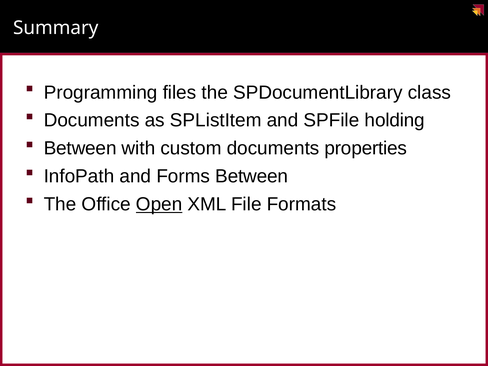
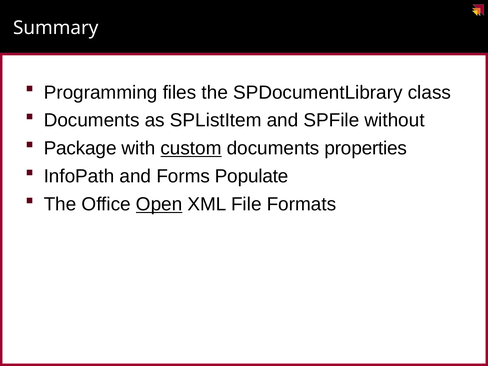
holding: holding -> without
Between at (80, 148): Between -> Package
custom underline: none -> present
Forms Between: Between -> Populate
